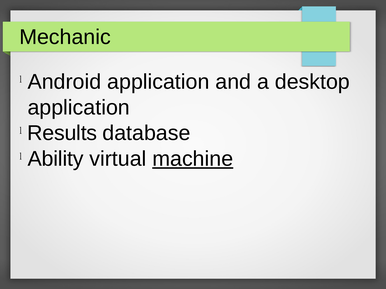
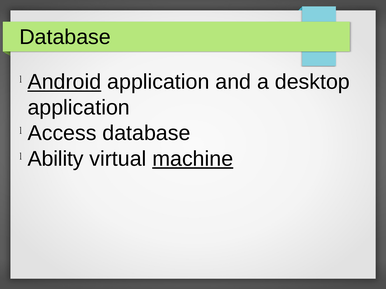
Mechanic at (65, 37): Mechanic -> Database
Android underline: none -> present
Results: Results -> Access
